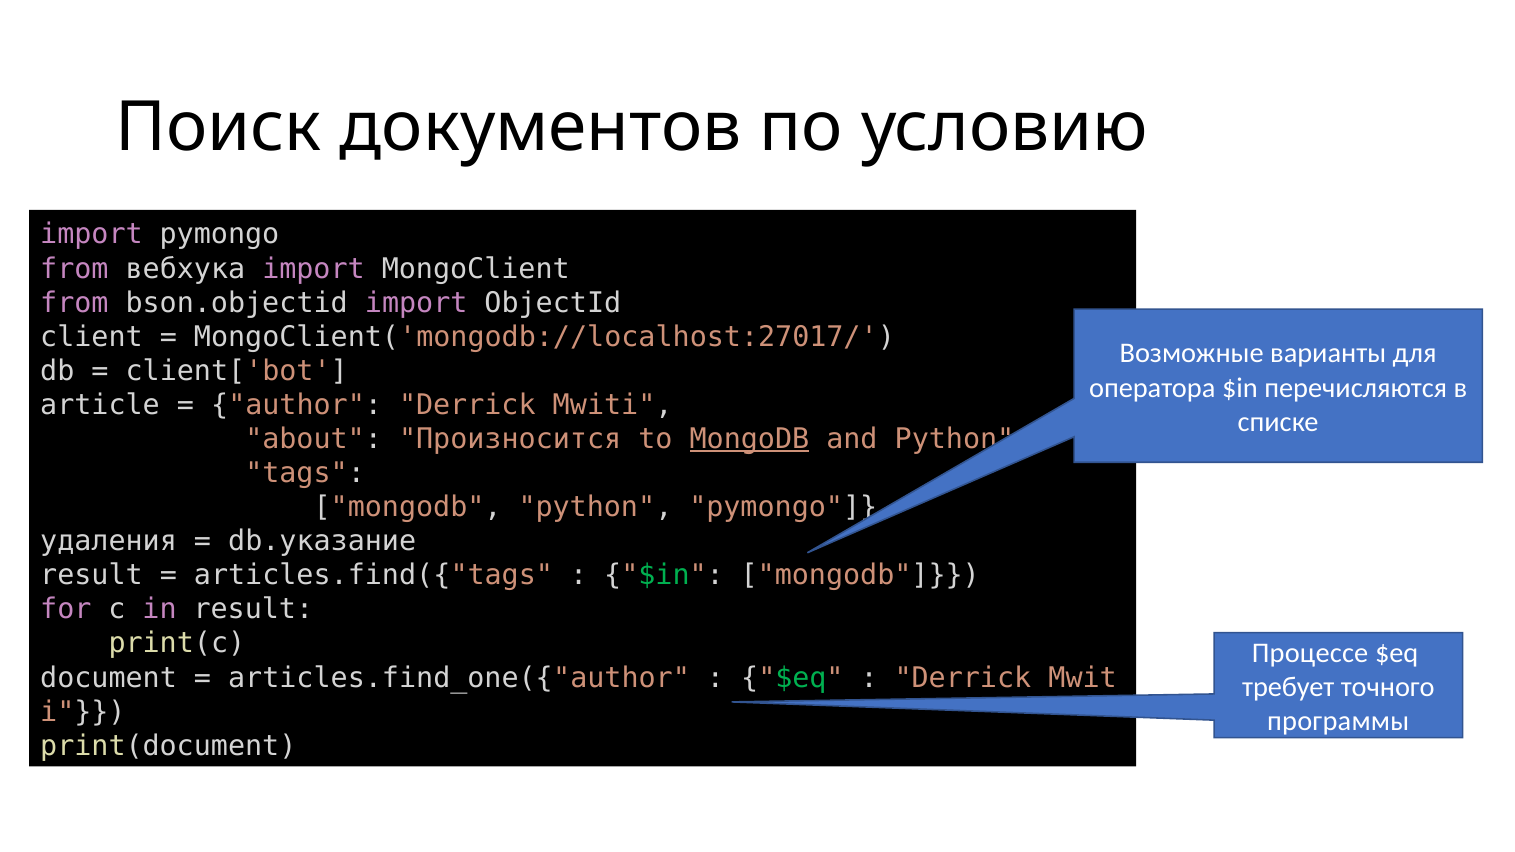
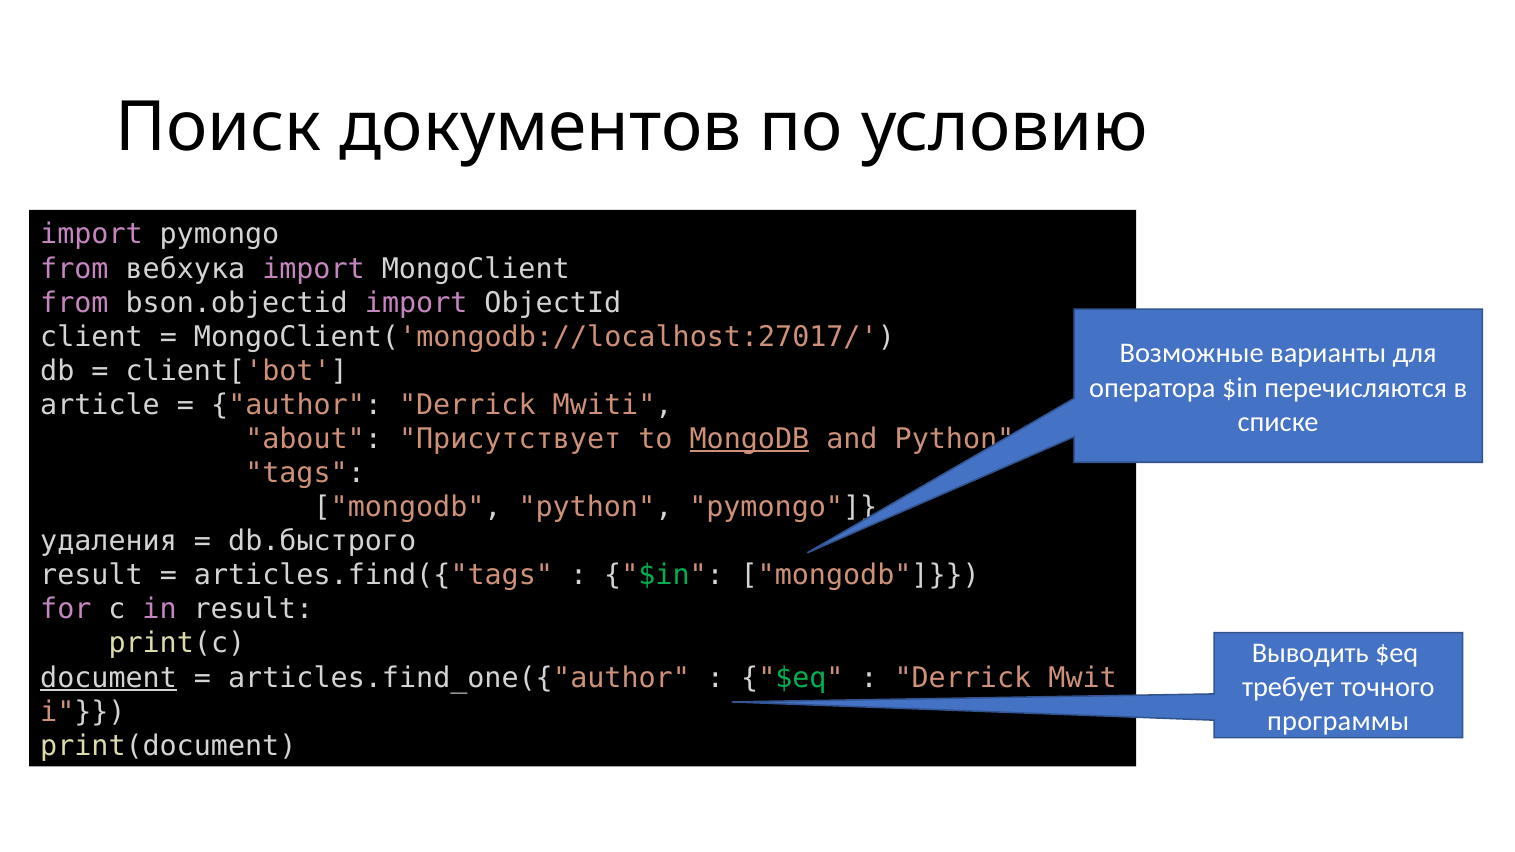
Произносится: Произносится -> Присутствует
db.указание: db.указание -> db.быстрого
Процессе: Процессе -> Выводить
document underline: none -> present
